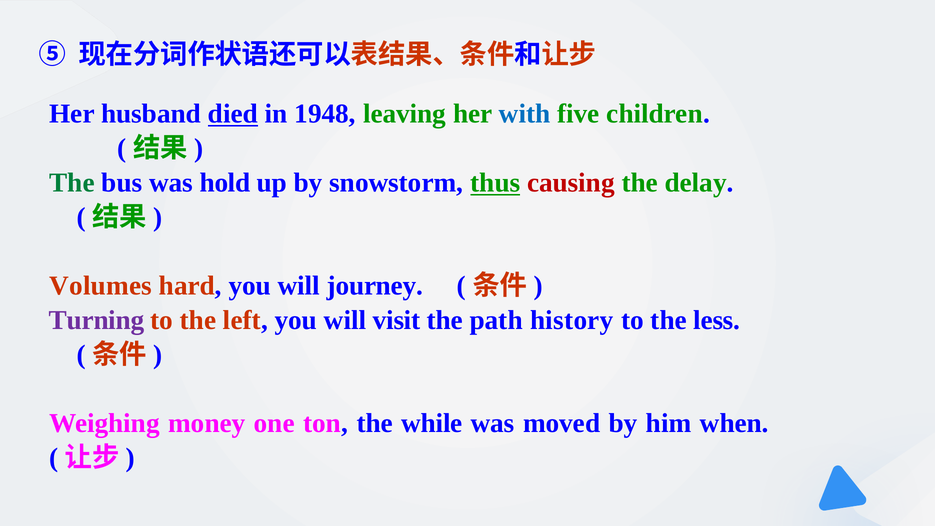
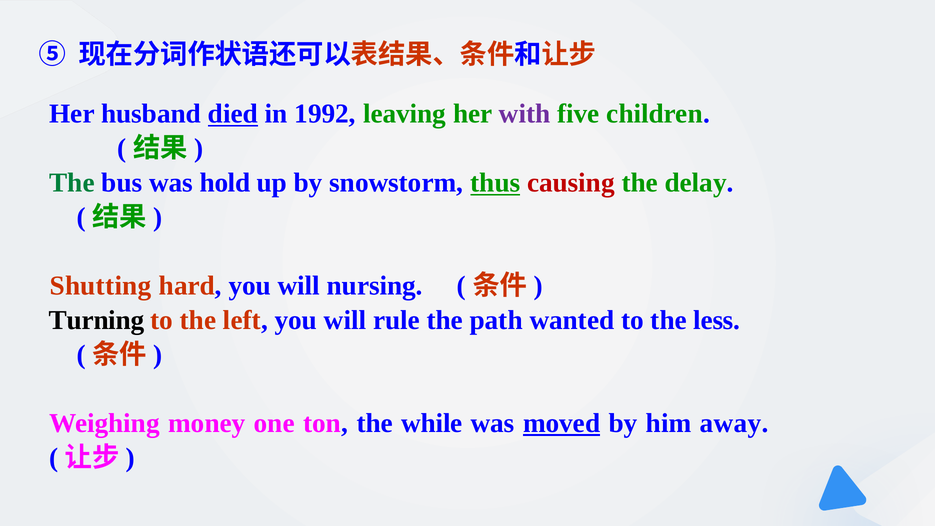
1948: 1948 -> 1992
with colour: blue -> purple
Volumes: Volumes -> Shutting
journey: journey -> nursing
Turning colour: purple -> black
visit: visit -> rule
history: history -> wanted
moved underline: none -> present
when: when -> away
